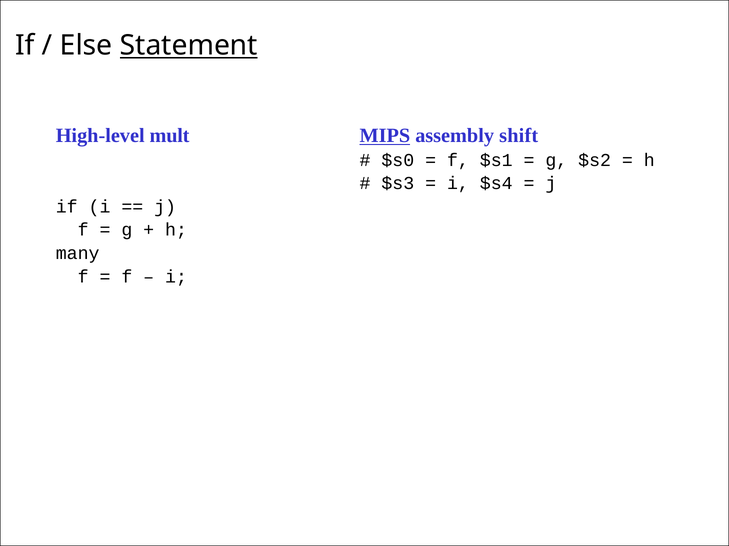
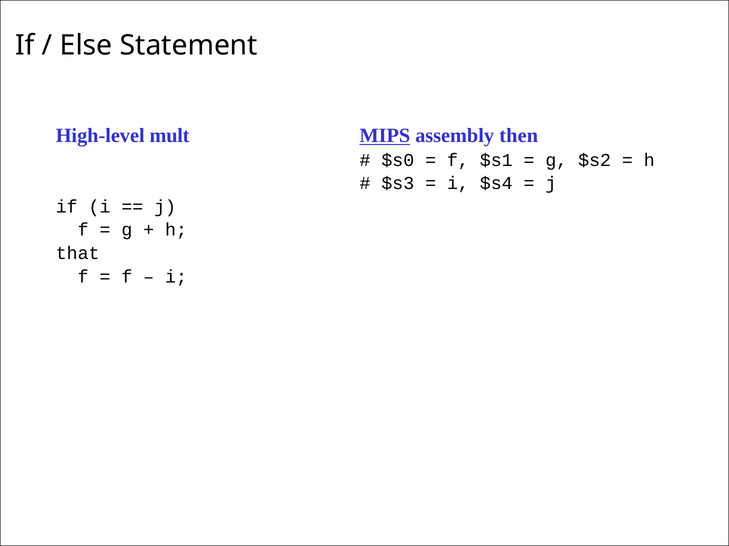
Statement underline: present -> none
shift: shift -> then
many: many -> that
